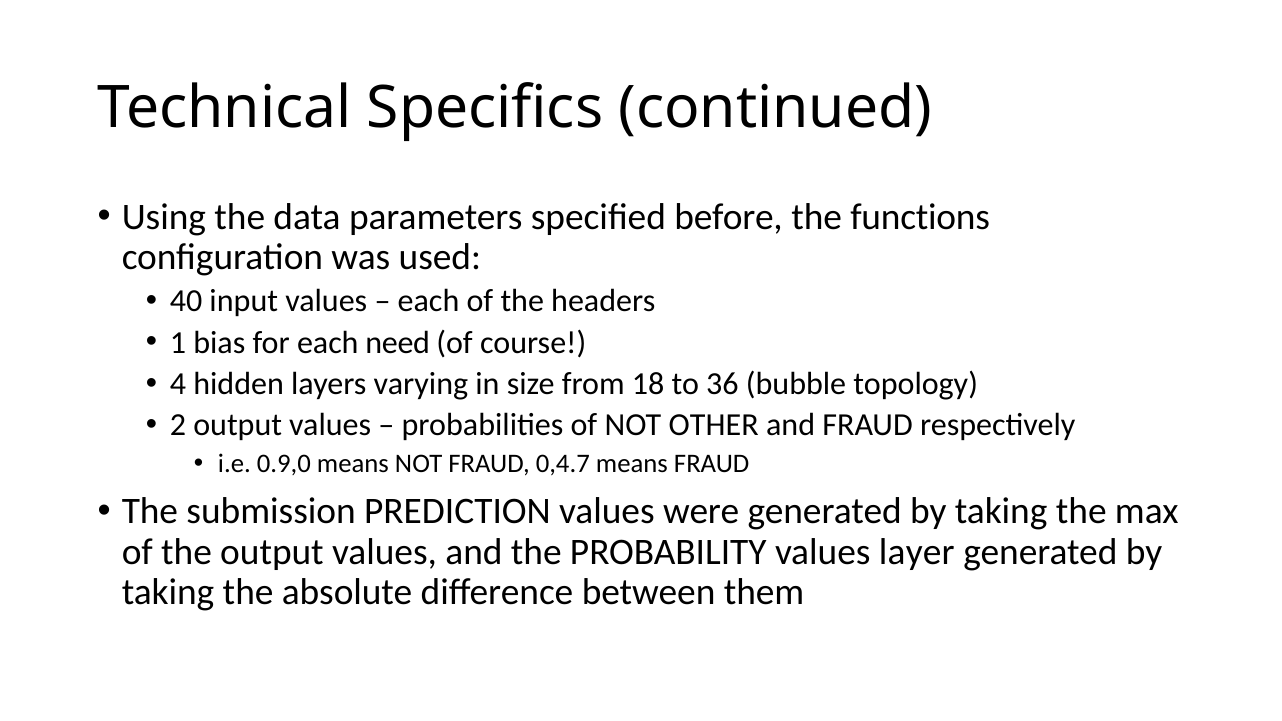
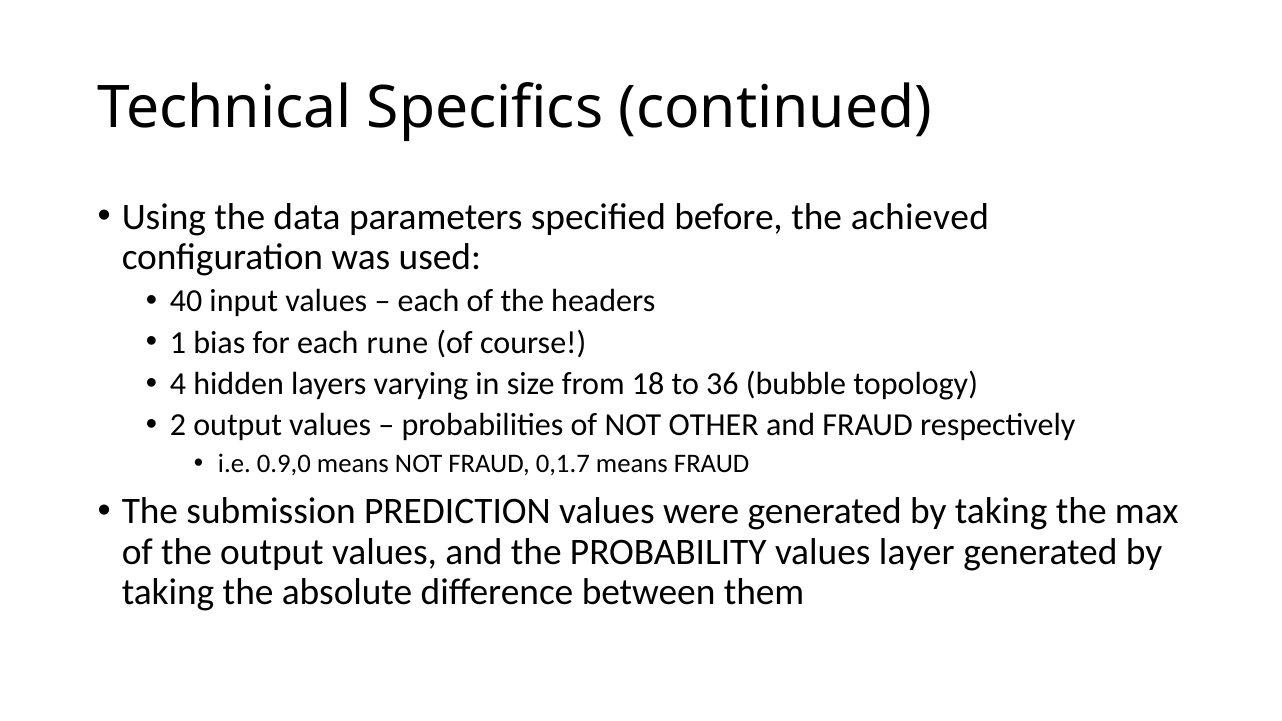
functions: functions -> achieved
need: need -> rune
0,4.7: 0,4.7 -> 0,1.7
